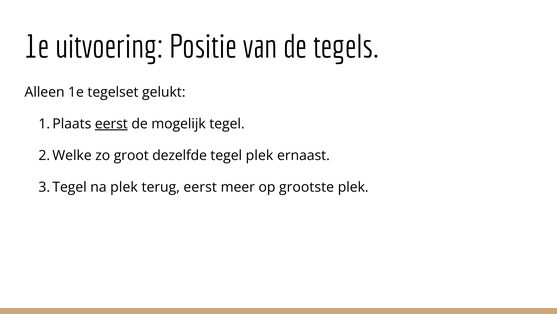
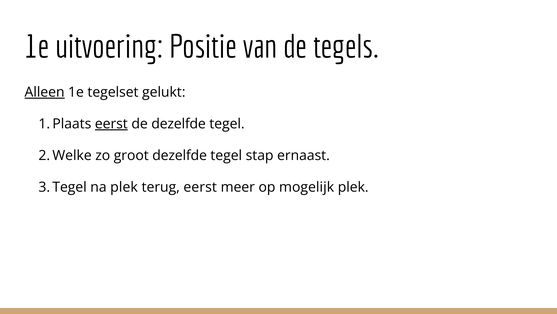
Alleen underline: none -> present
de mogelijk: mogelijk -> dezelfde
tegel plek: plek -> stap
grootste: grootste -> mogelijk
